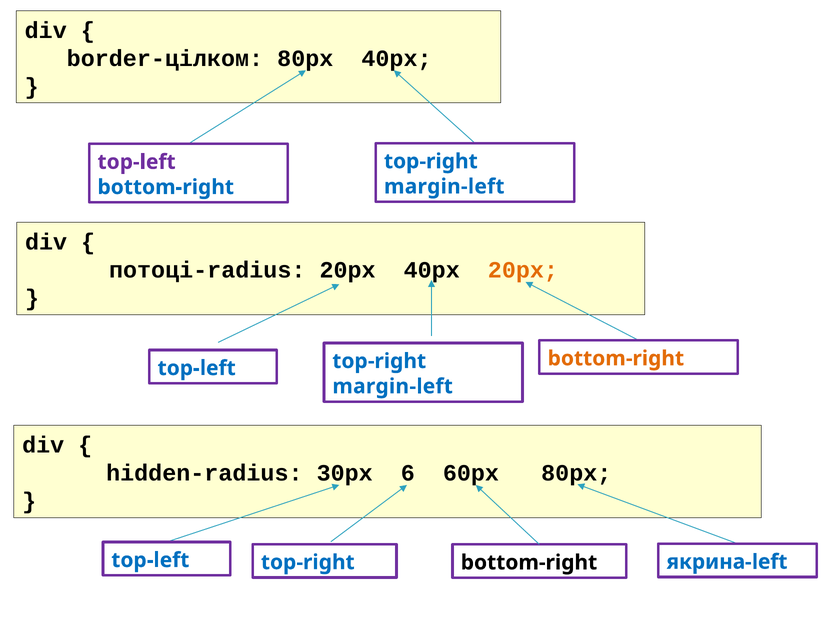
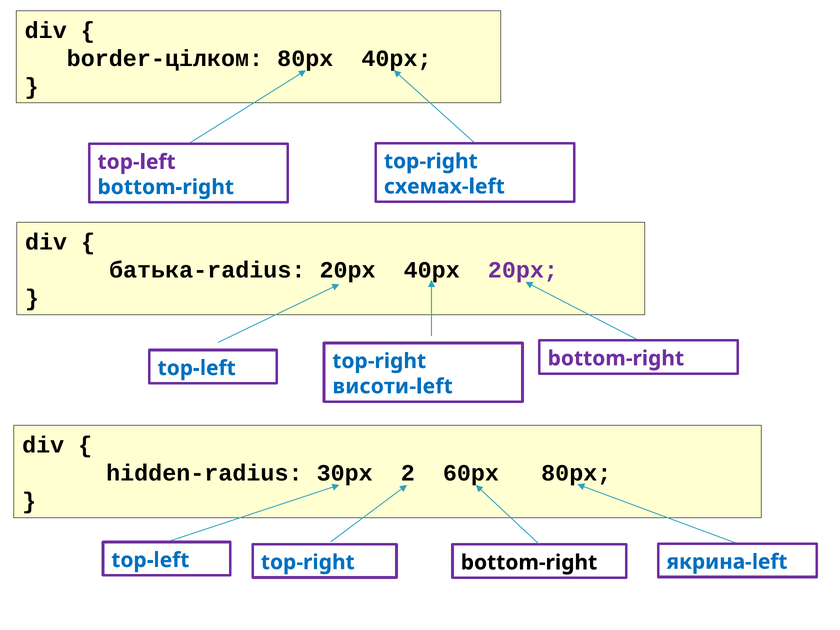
margin-left at (444, 187): margin-left -> схемах-left
потоці-radius: потоці-radius -> батька-radius
20px at (523, 270) colour: orange -> purple
bottom-right at (616, 358) colour: orange -> purple
margin-left at (393, 386): margin-left -> висоти-left
6: 6 -> 2
